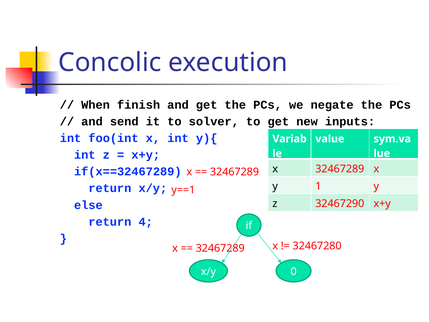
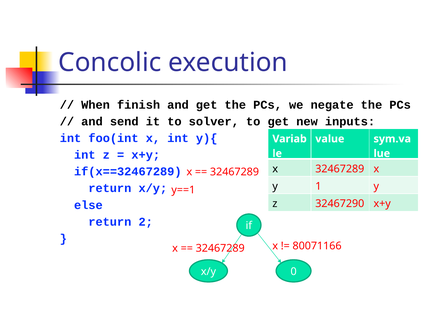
4: 4 -> 2
32467280: 32467280 -> 80071166
